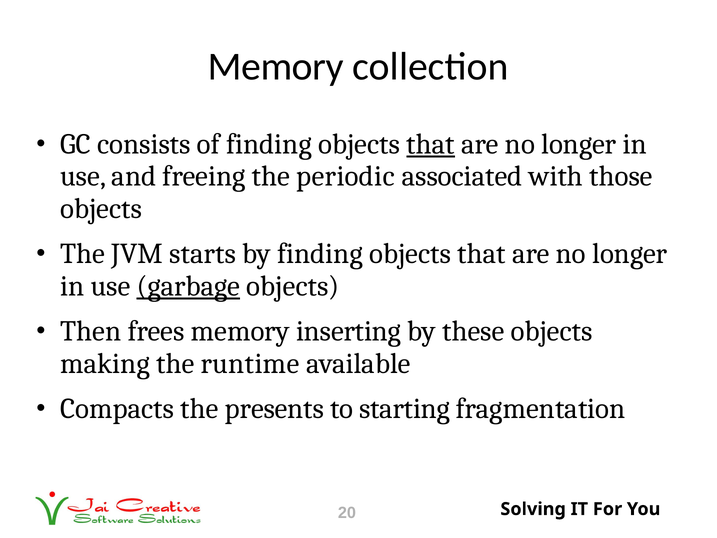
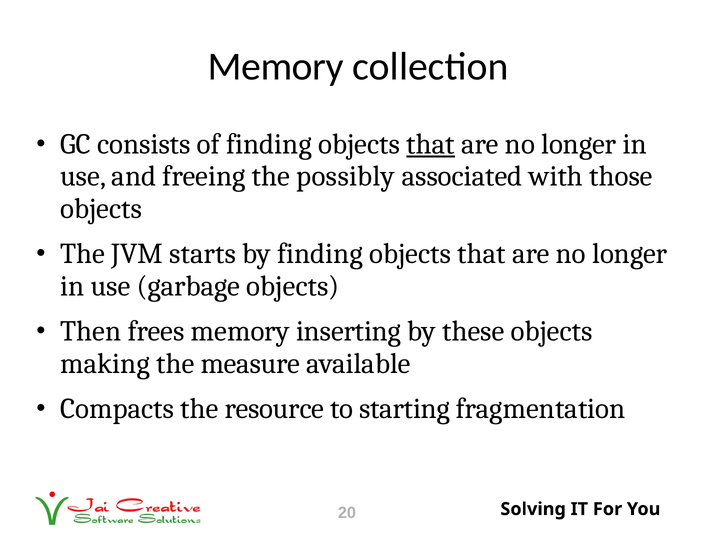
periodic: periodic -> possibly
garbage underline: present -> none
runtime: runtime -> measure
presents: presents -> resource
